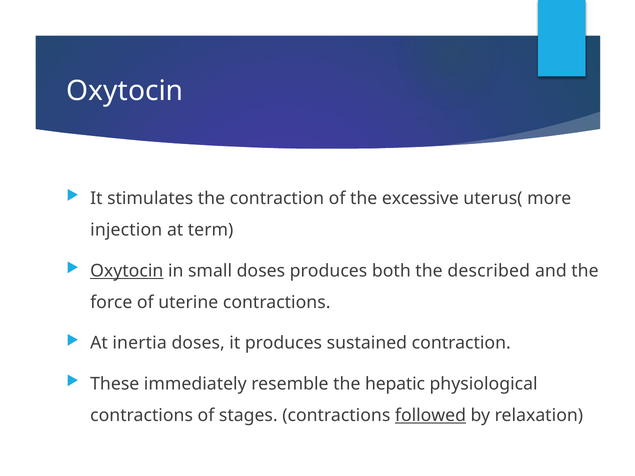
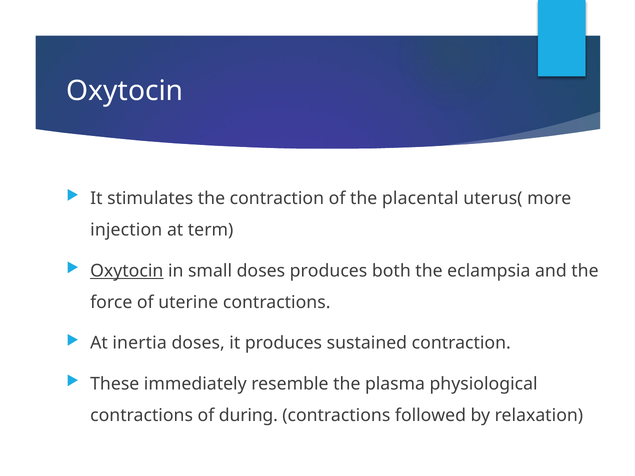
excessive: excessive -> placental
described: described -> eclampsia
hepatic: hepatic -> plasma
stages: stages -> during
followed underline: present -> none
